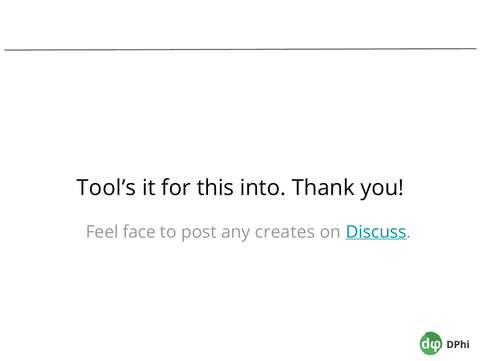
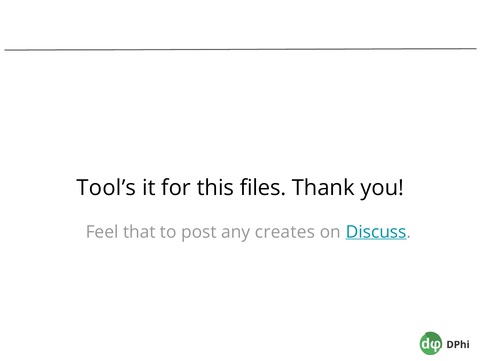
into: into -> files
face: face -> that
